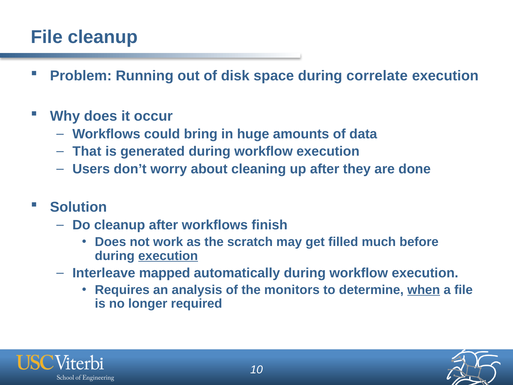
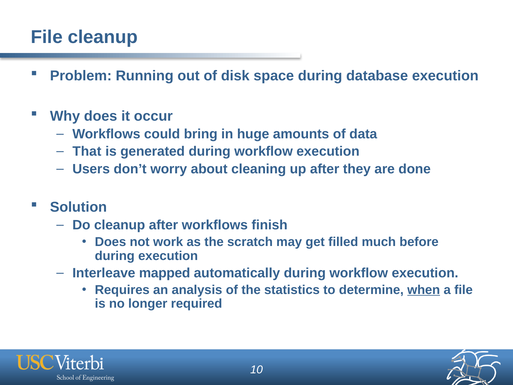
correlate: correlate -> database
execution at (168, 256) underline: present -> none
monitors: monitors -> statistics
